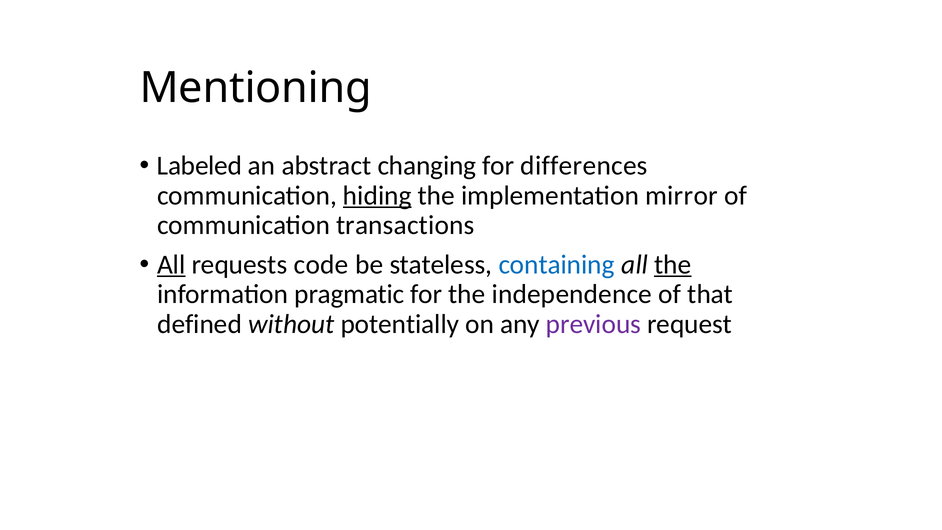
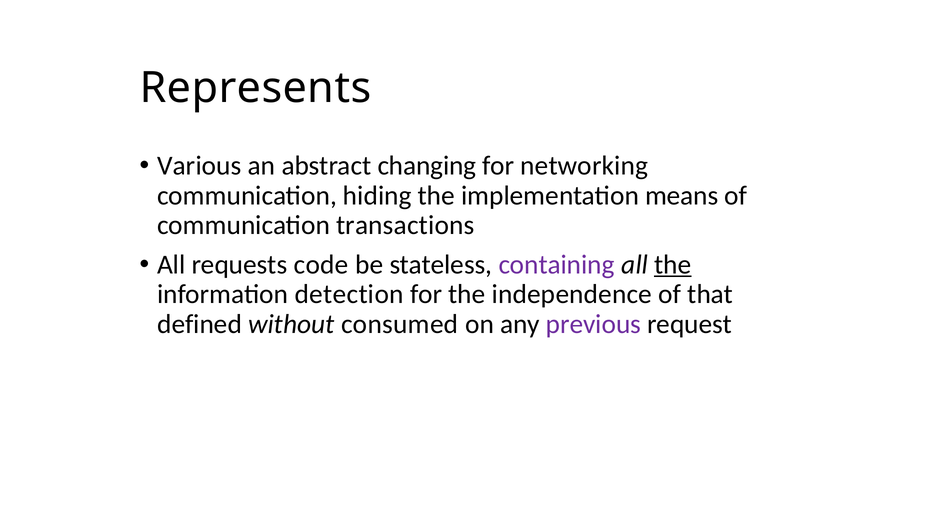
Mentioning: Mentioning -> Represents
Labeled: Labeled -> Various
differences: differences -> networking
hiding underline: present -> none
mirror: mirror -> means
All at (171, 265) underline: present -> none
containing colour: blue -> purple
pragmatic: pragmatic -> detection
potentially: potentially -> consumed
